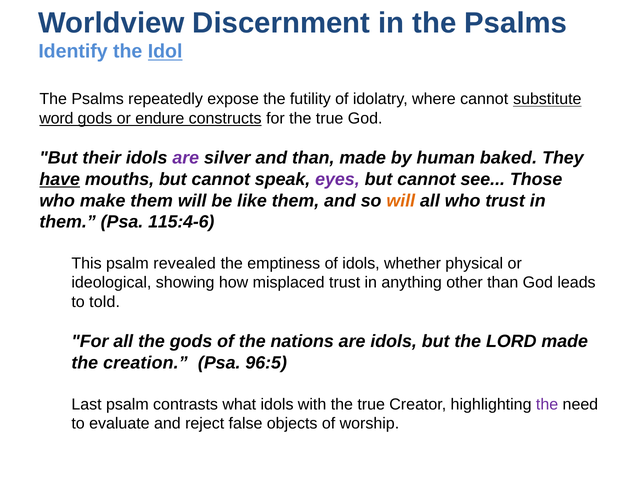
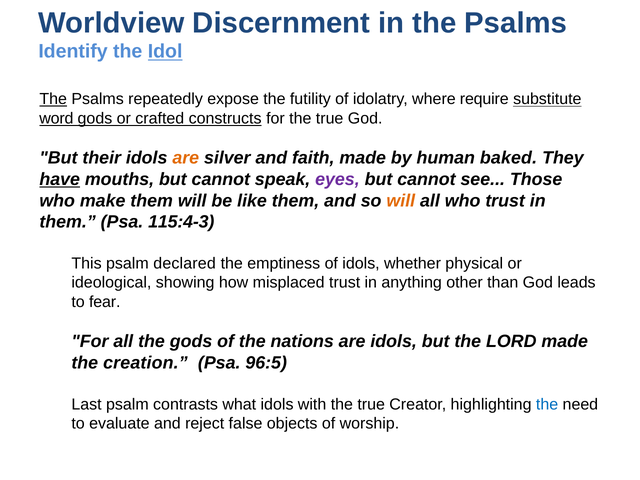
The at (53, 99) underline: none -> present
where cannot: cannot -> require
endure: endure -> crafted
are at (186, 158) colour: purple -> orange
and than: than -> faith
115:4-6: 115:4-6 -> 115:4-3
revealed: revealed -> declared
told: told -> fear
the at (547, 404) colour: purple -> blue
